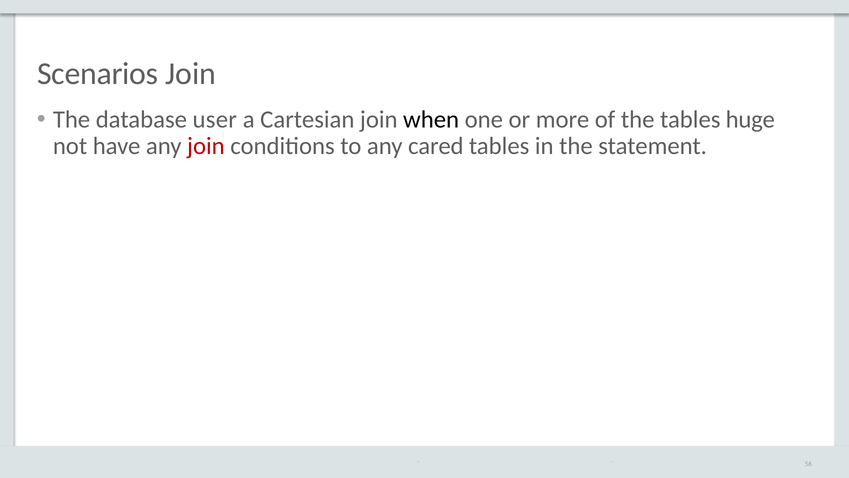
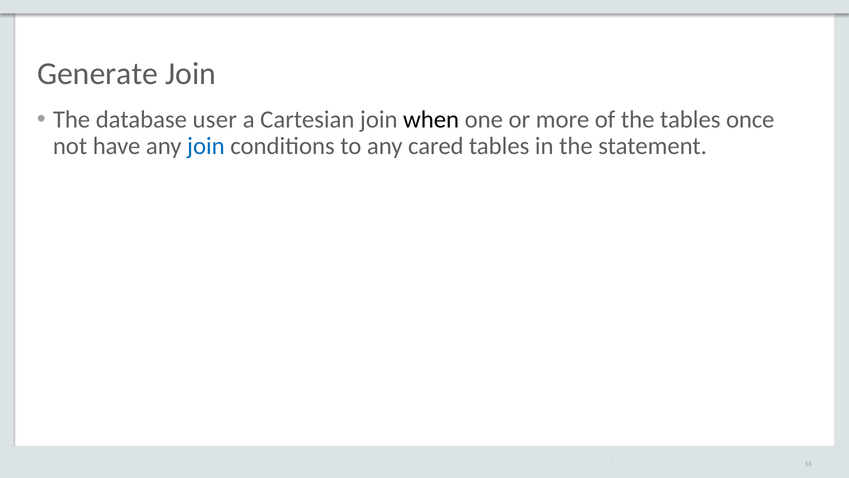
Scenarios: Scenarios -> Generate
huge: huge -> once
join at (206, 146) colour: red -> blue
